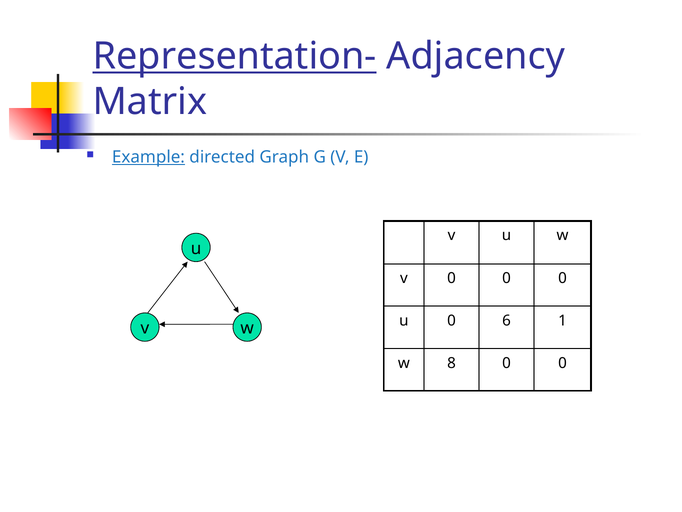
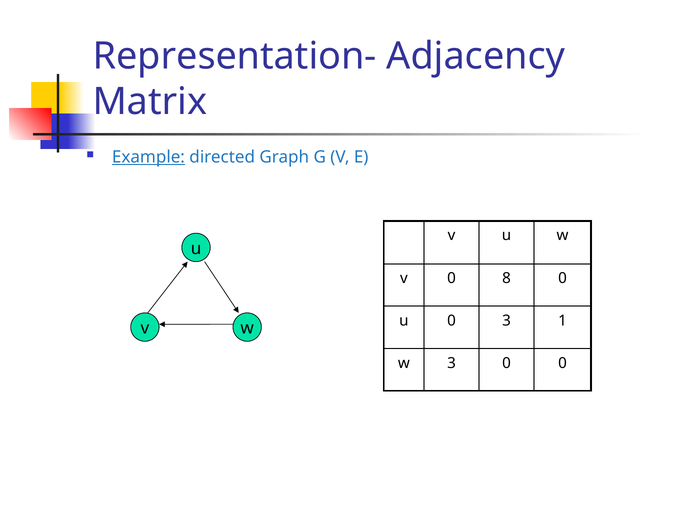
Representation- underline: present -> none
v 0 0: 0 -> 8
0 6: 6 -> 3
w 8: 8 -> 3
